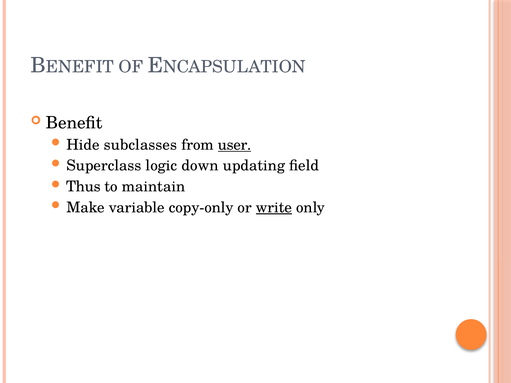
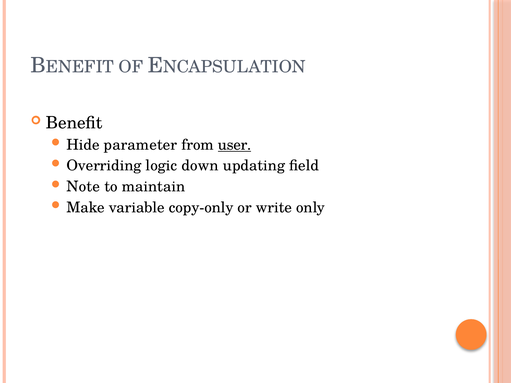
subclasses: subclasses -> parameter
Superclass: Superclass -> Overriding
Thus: Thus -> Note
write underline: present -> none
